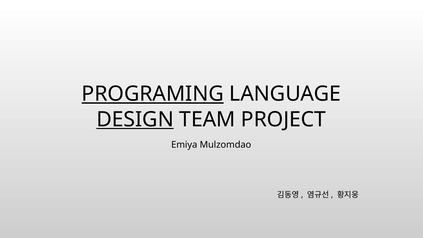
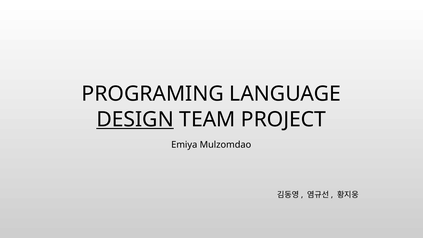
PROGRAMING underline: present -> none
